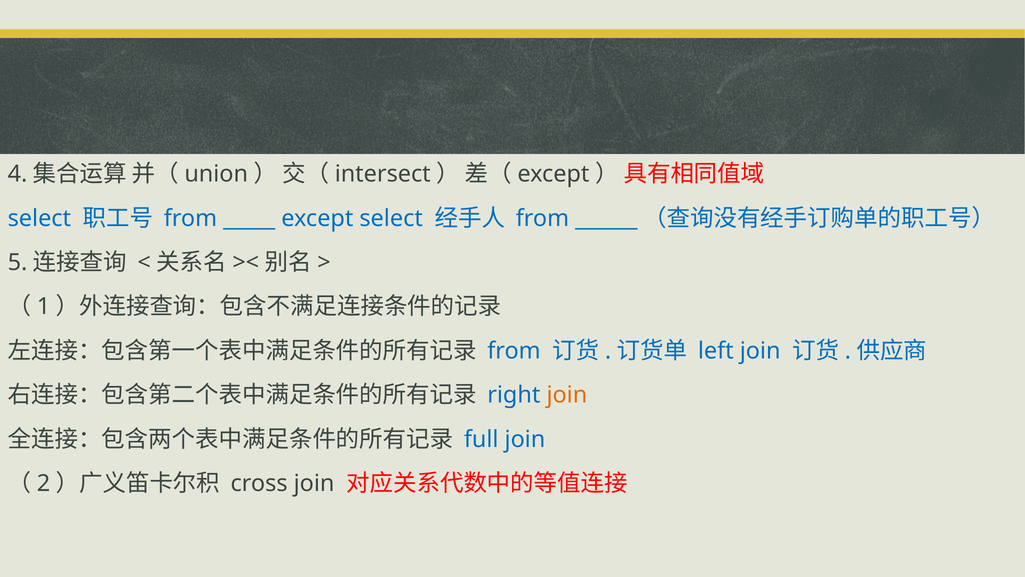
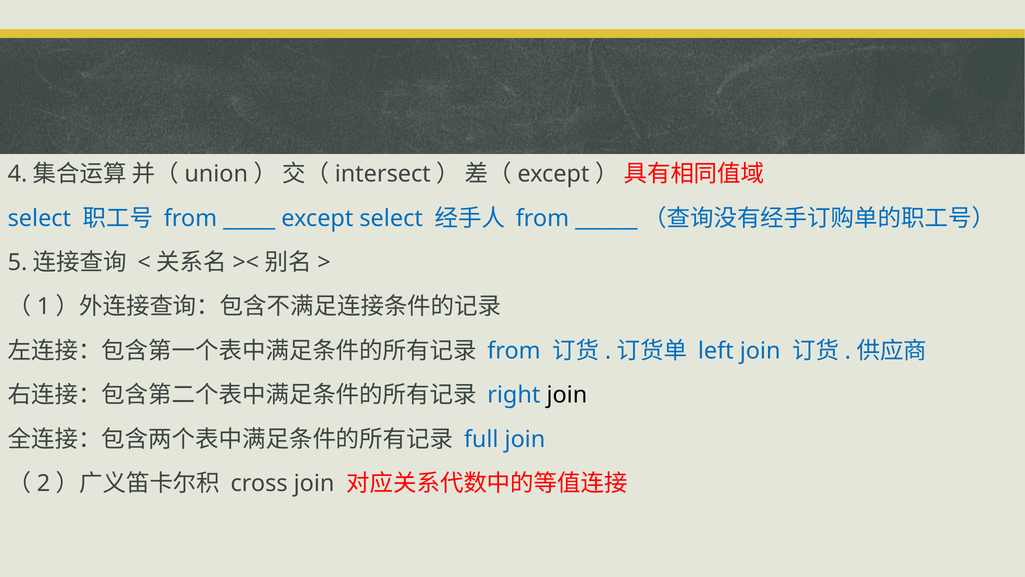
join at (567, 395) colour: orange -> black
